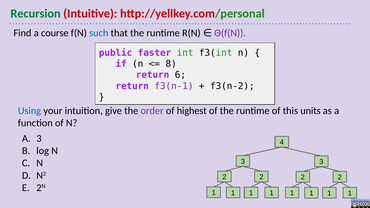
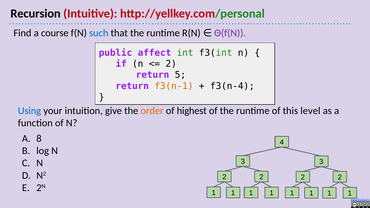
Recursion colour: green -> black
faster: faster -> affect
8 at (171, 64): 8 -> 2
6: 6 -> 5
f3(n-1 colour: purple -> orange
f3(n-2: f3(n-2 -> f3(n-4
order colour: purple -> orange
units: units -> level
A 3: 3 -> 8
